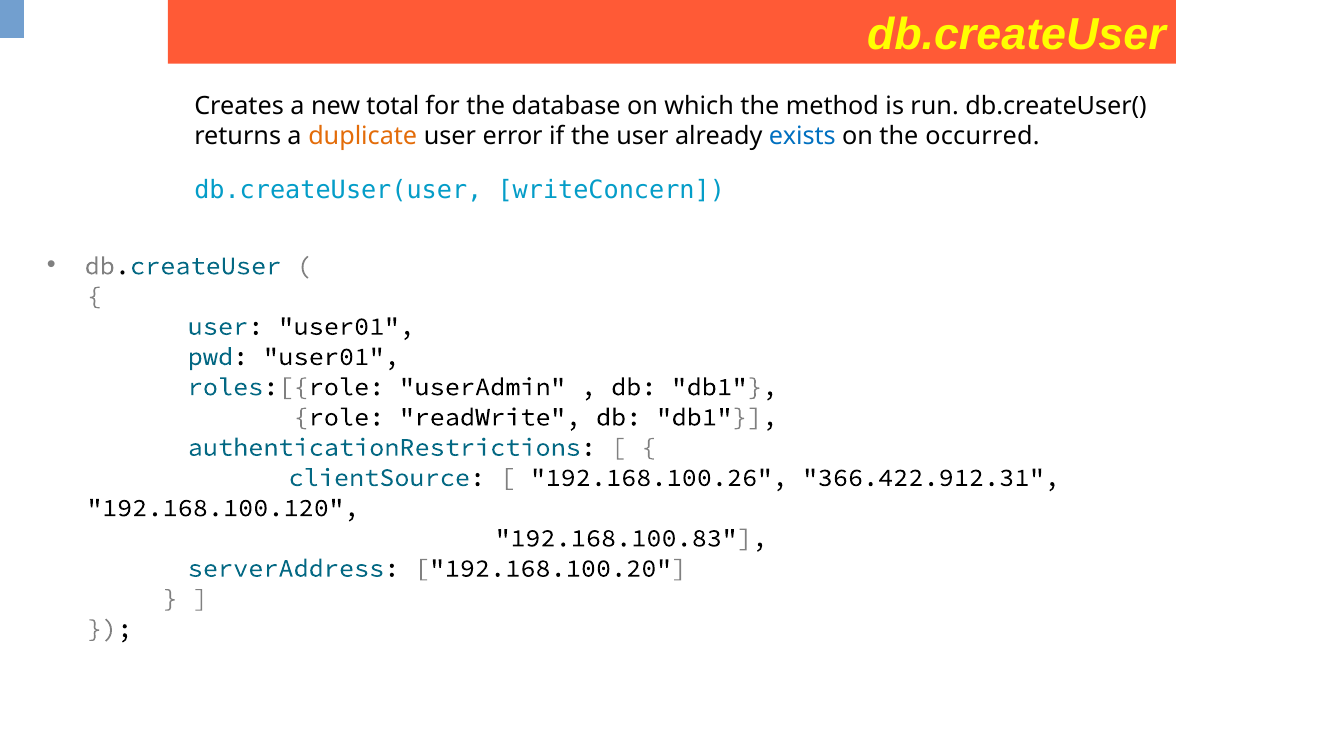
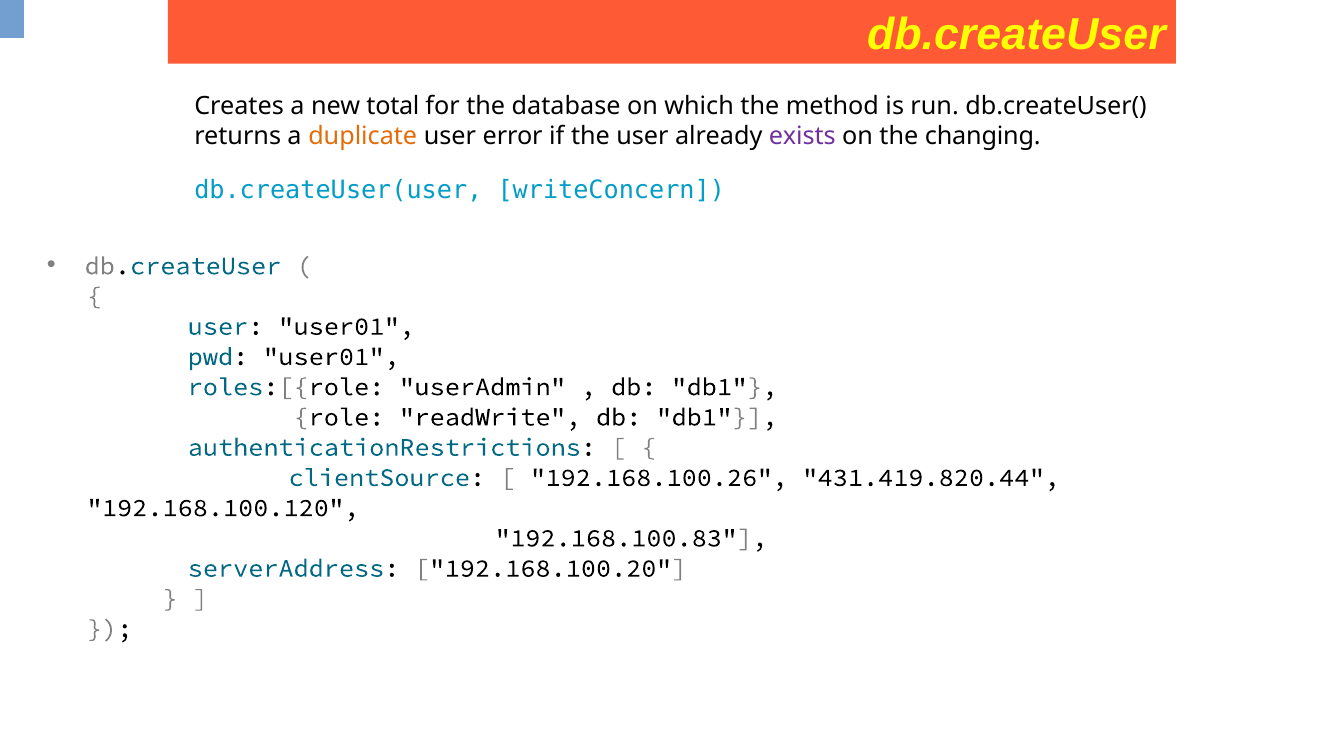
exists colour: blue -> purple
occurred: occurred -> changing
366.422.912.31: 366.422.912.31 -> 431.419.820.44
